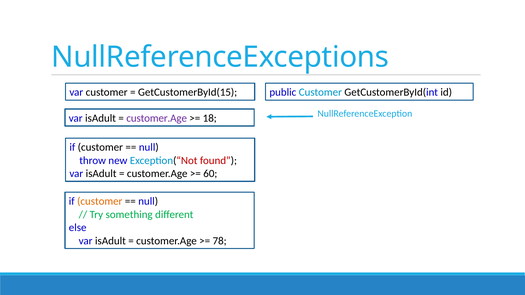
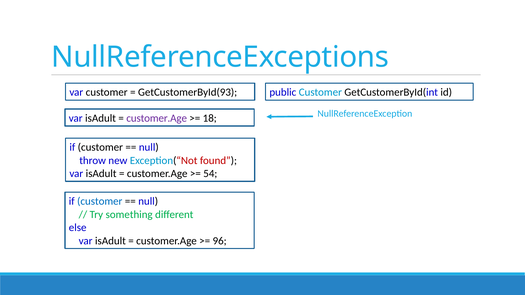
GetCustomerById(15: GetCustomerById(15 -> GetCustomerById(93
60: 60 -> 54
customer at (100, 202) colour: orange -> blue
78: 78 -> 96
